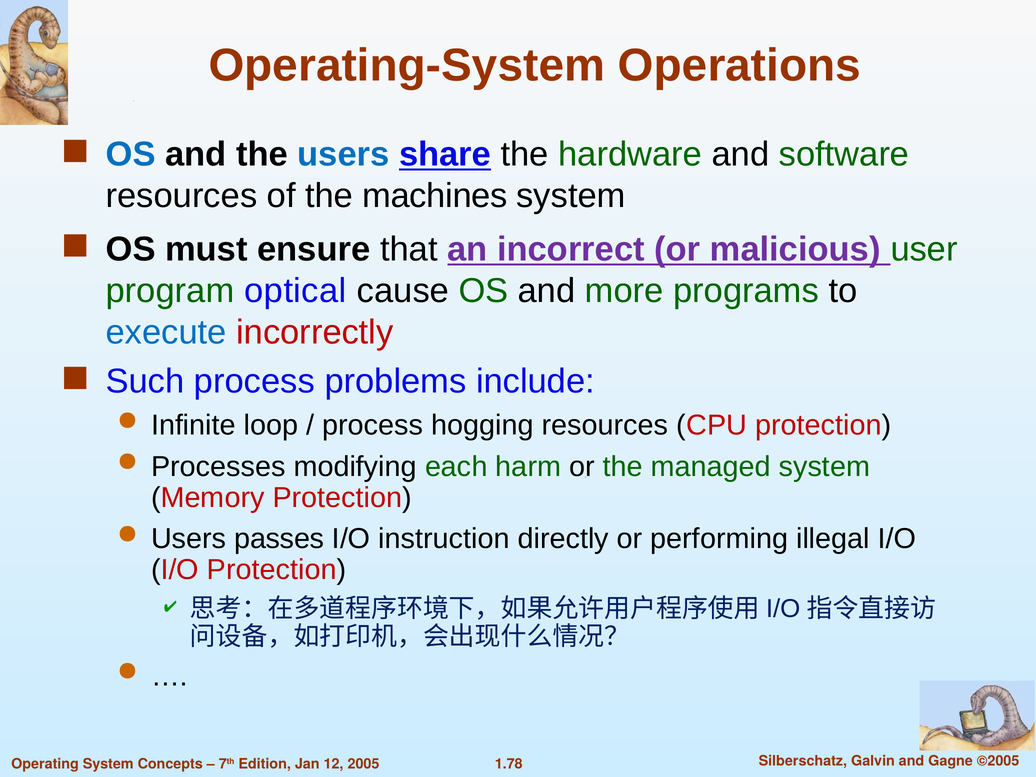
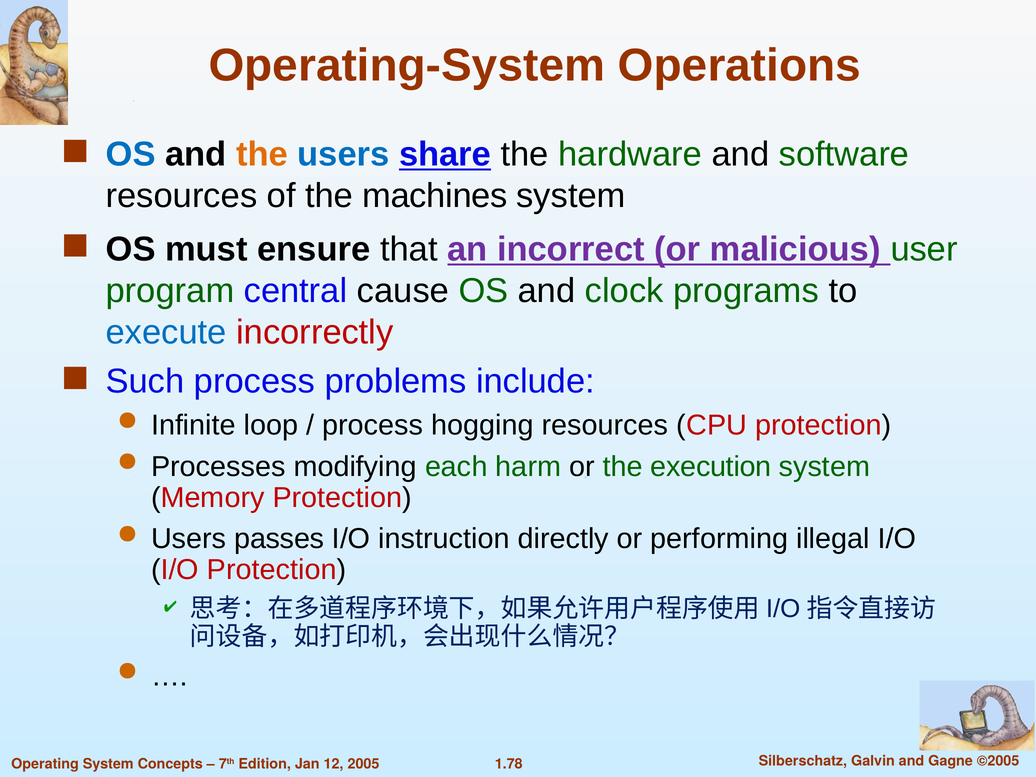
the at (262, 155) colour: black -> orange
optical: optical -> central
more: more -> clock
managed: managed -> execution
